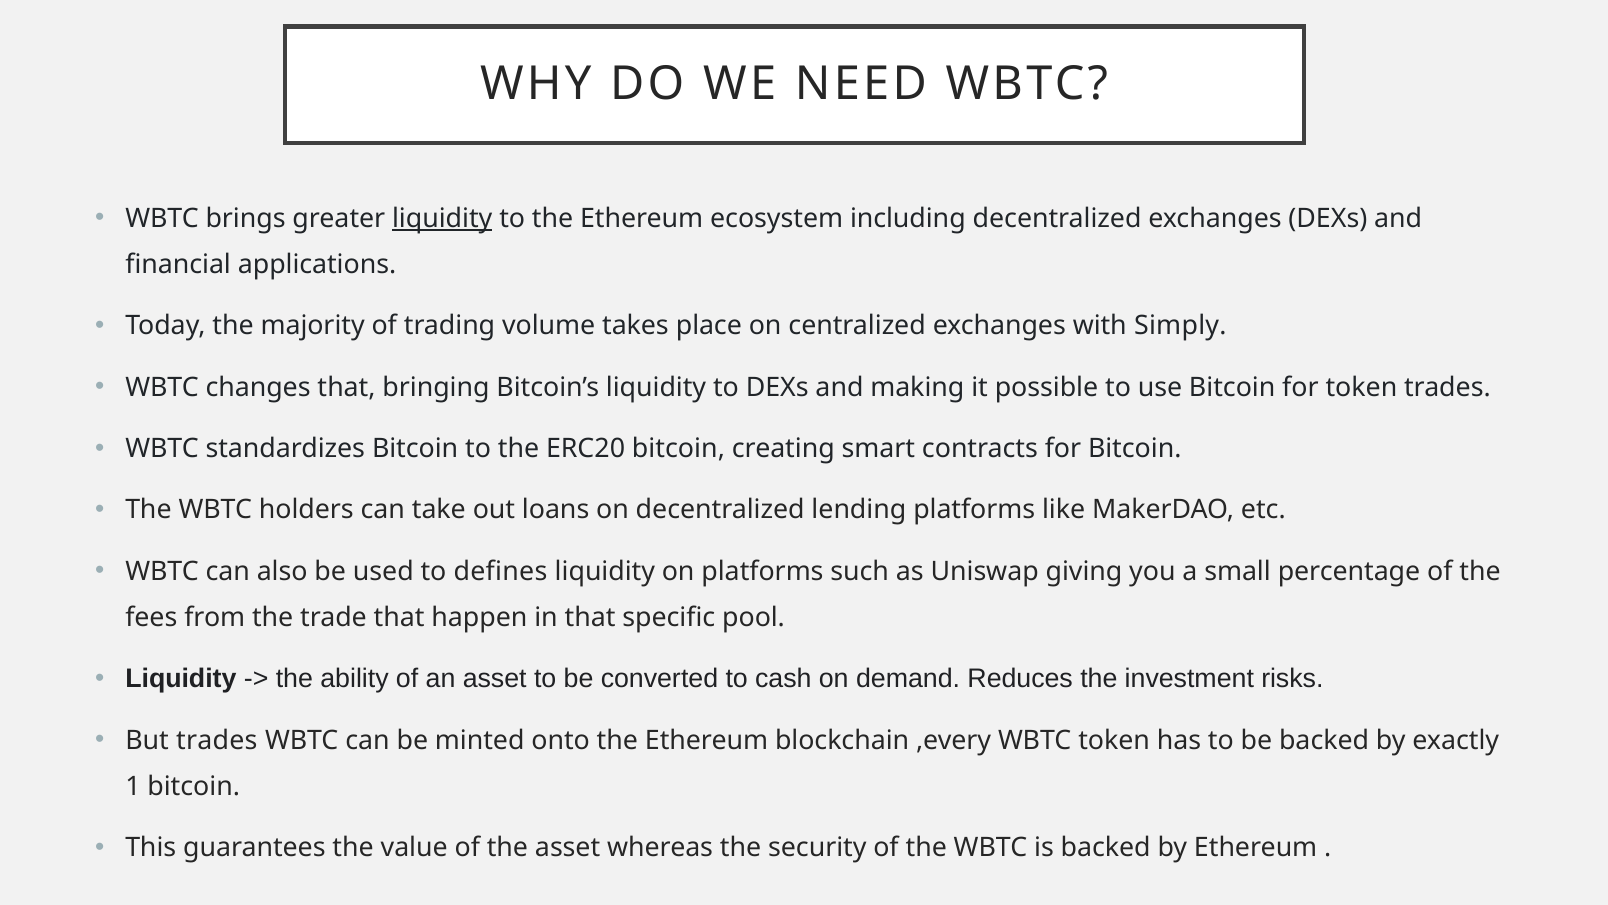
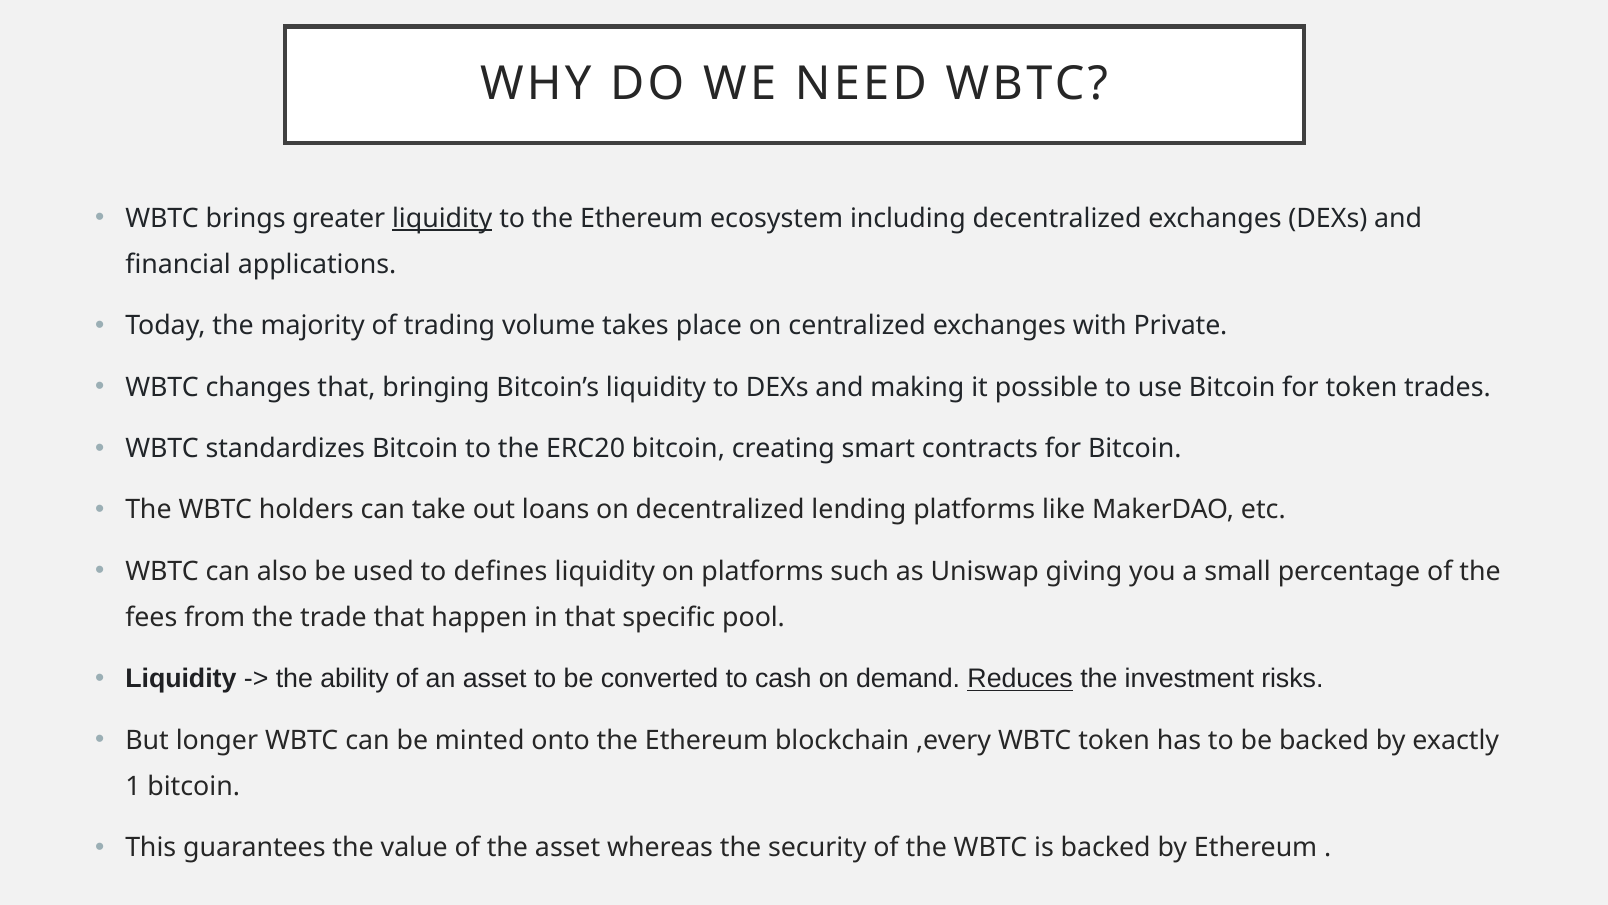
Simply: Simply -> Private
Reduces underline: none -> present
But trades: trades -> longer
